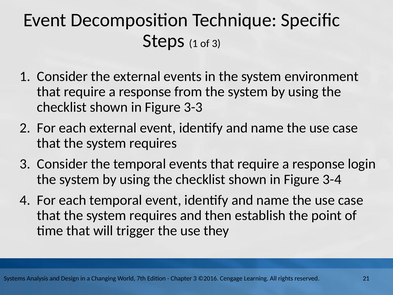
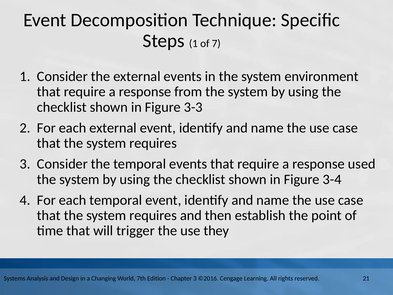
of 3: 3 -> 7
login: login -> used
